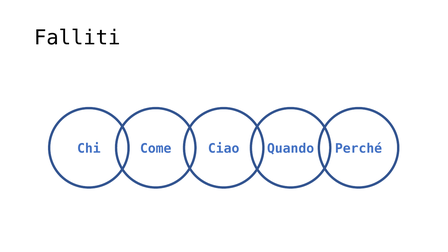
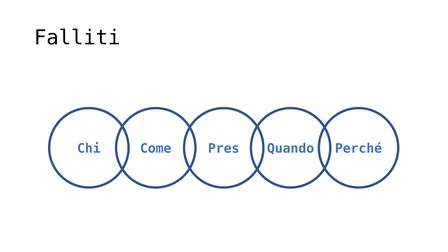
Ciao: Ciao -> Pres
